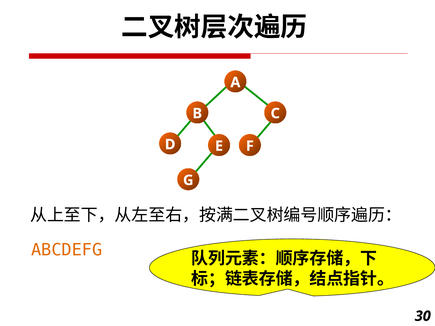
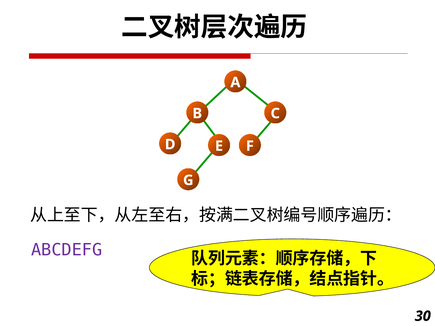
ABCDEFG colour: orange -> purple
